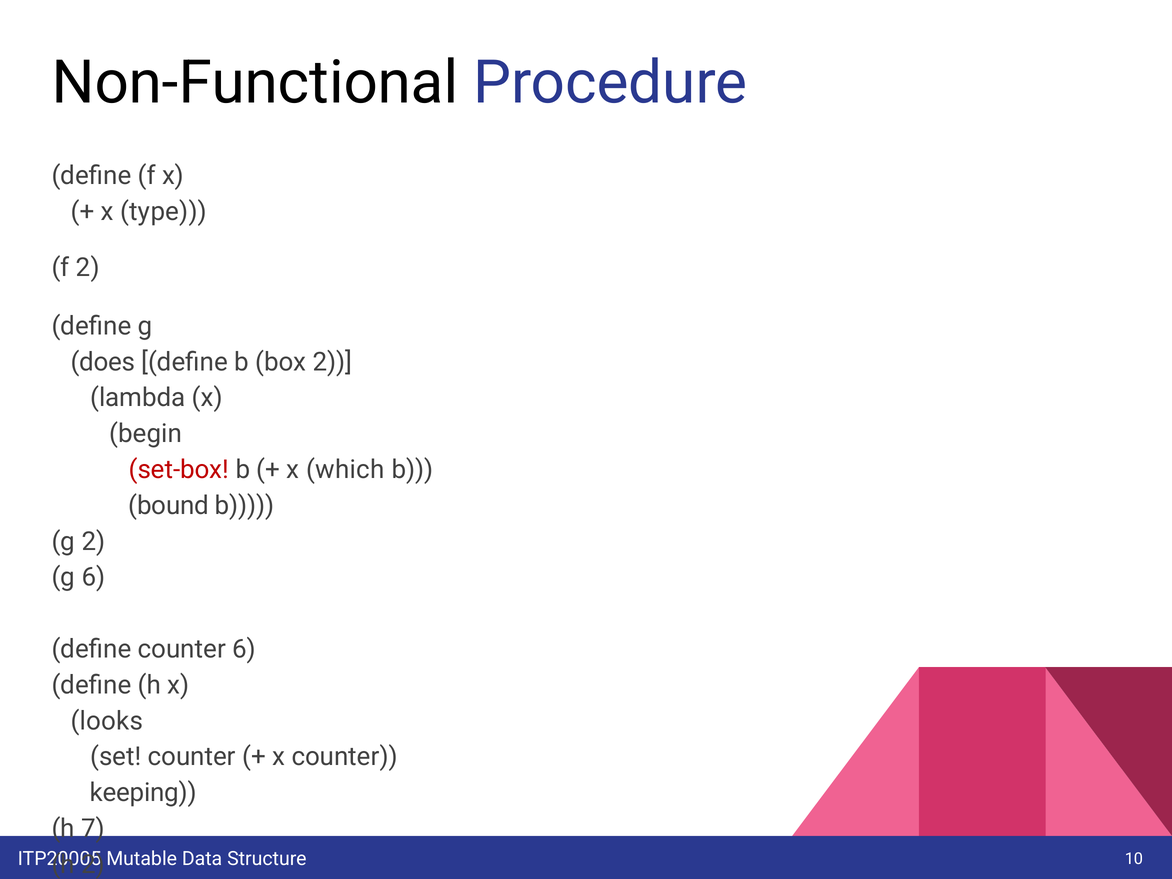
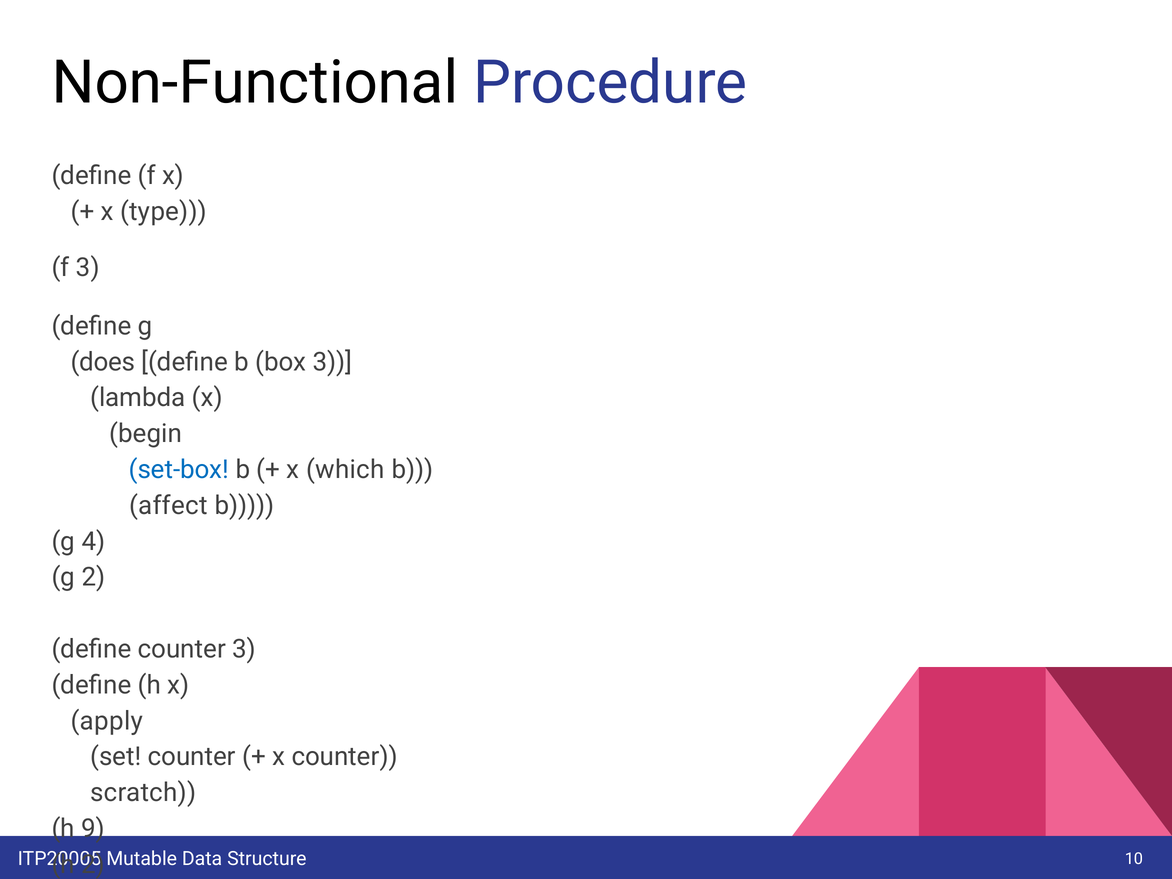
f 2: 2 -> 3
box 2: 2 -> 3
set-box colour: red -> blue
bound: bound -> affect
g 2: 2 -> 4
g 6: 6 -> 2
counter 6: 6 -> 3
looks: looks -> apply
keeping: keeping -> scratch
7: 7 -> 9
